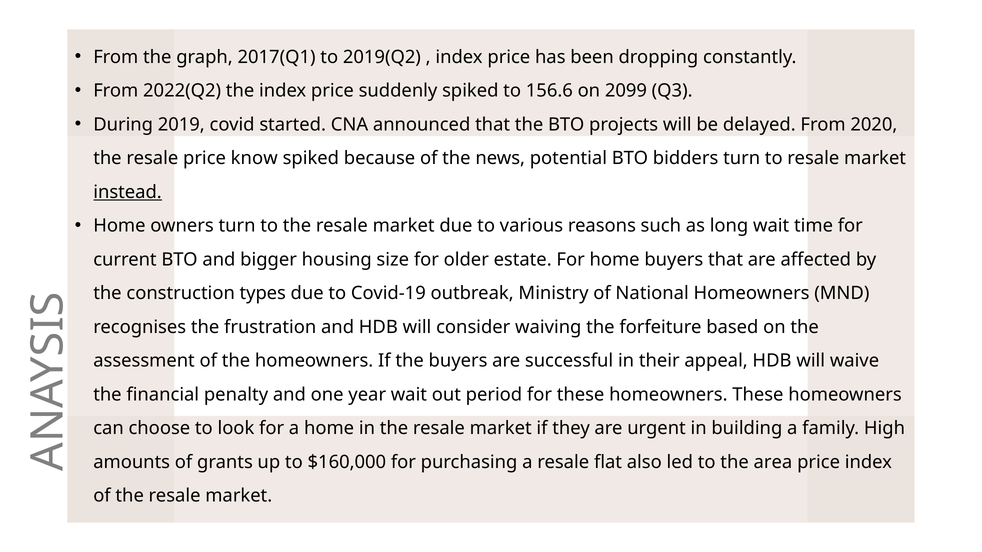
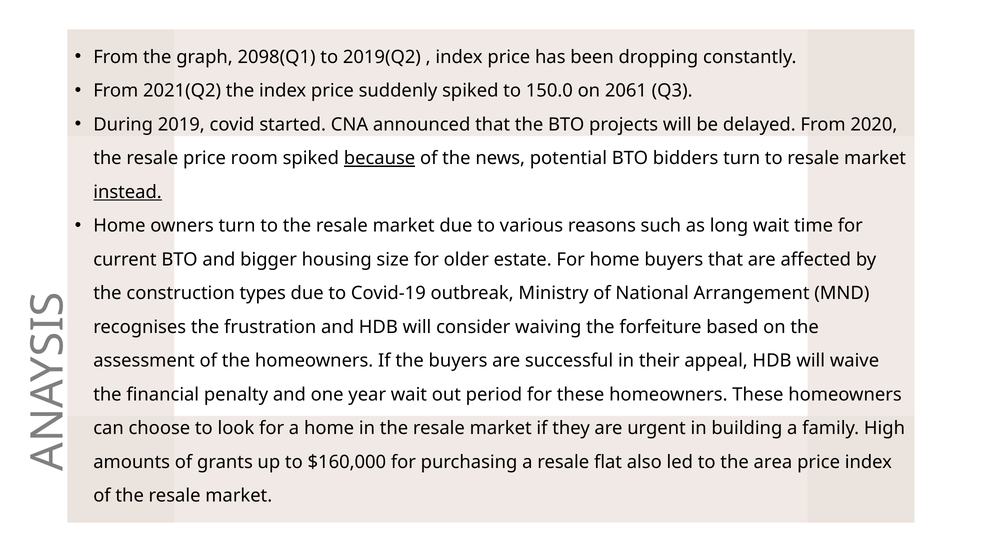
2017(Q1: 2017(Q1 -> 2098(Q1
2022(Q2: 2022(Q2 -> 2021(Q2
156.6: 156.6 -> 150.0
2099: 2099 -> 2061
know: know -> room
because underline: none -> present
National Homeowners: Homeowners -> Arrangement
